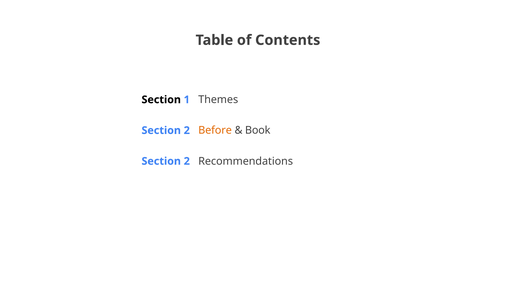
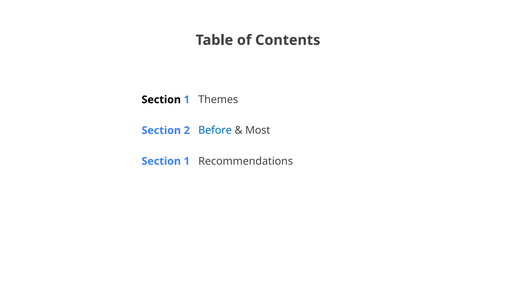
Before colour: orange -> blue
Book: Book -> Most
2 at (187, 161): 2 -> 1
